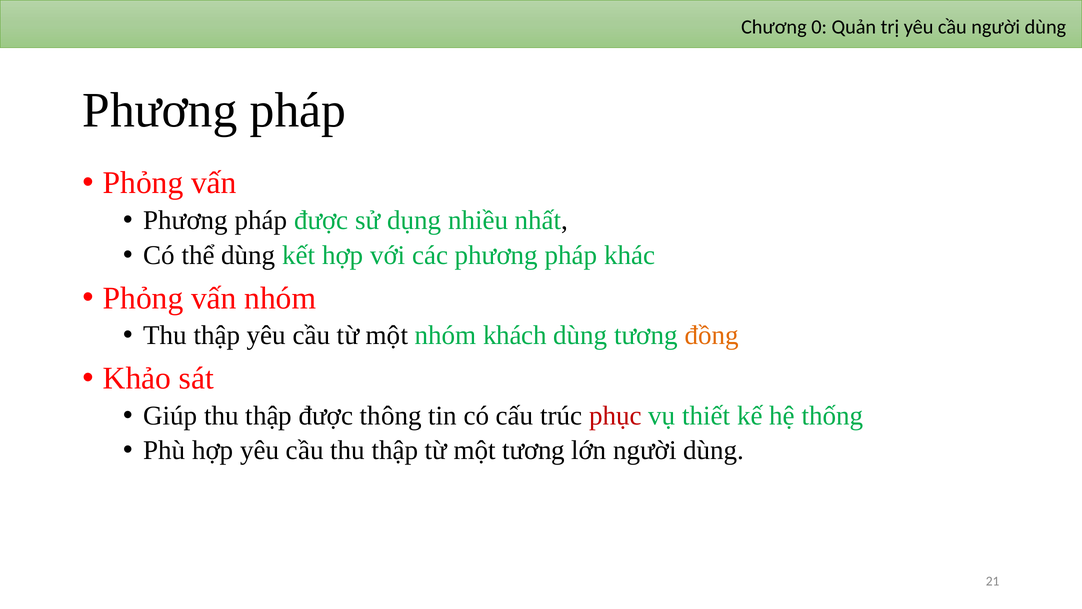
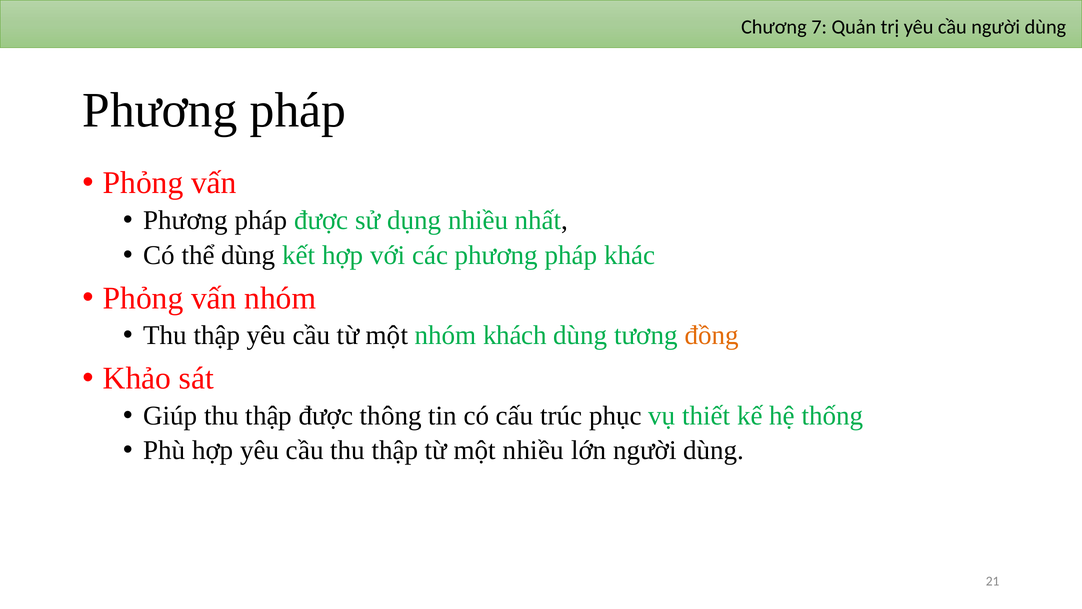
0: 0 -> 7
phục colour: red -> black
một tương: tương -> nhiều
